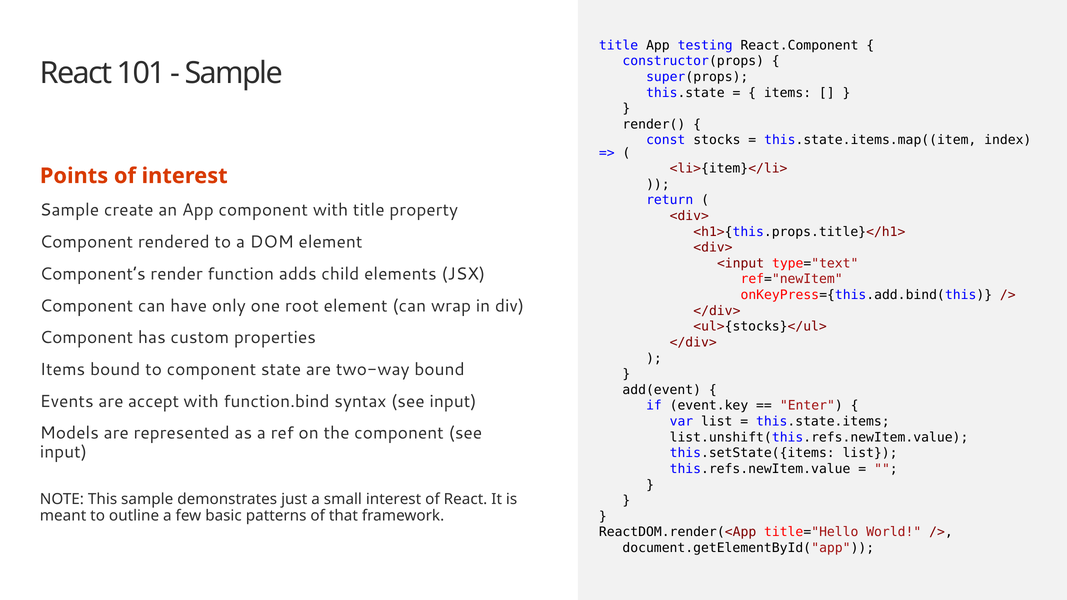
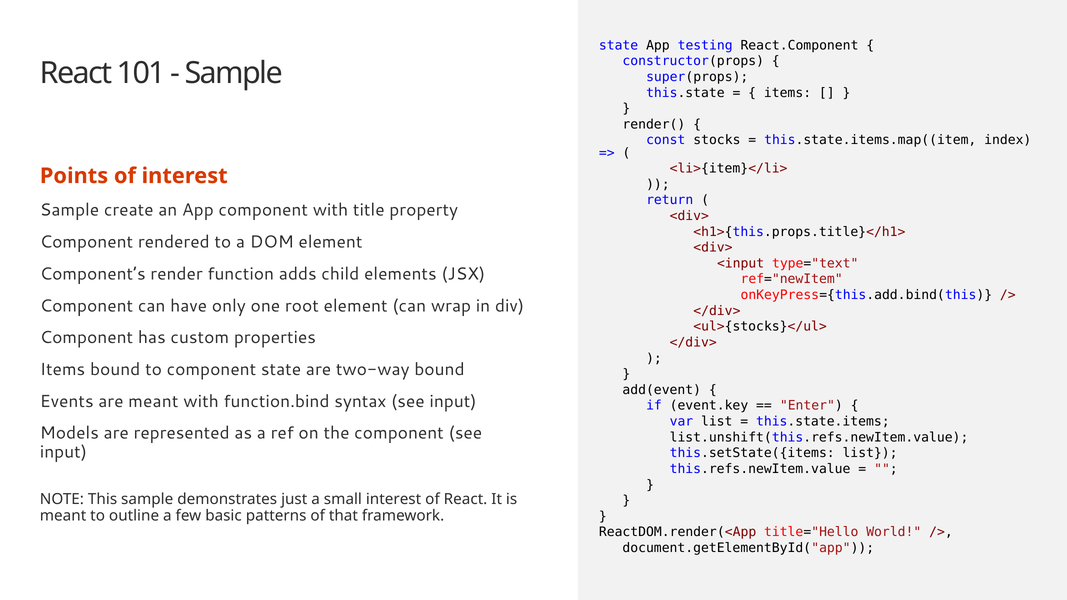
title at (619, 45): title -> state
are accept: accept -> meant
